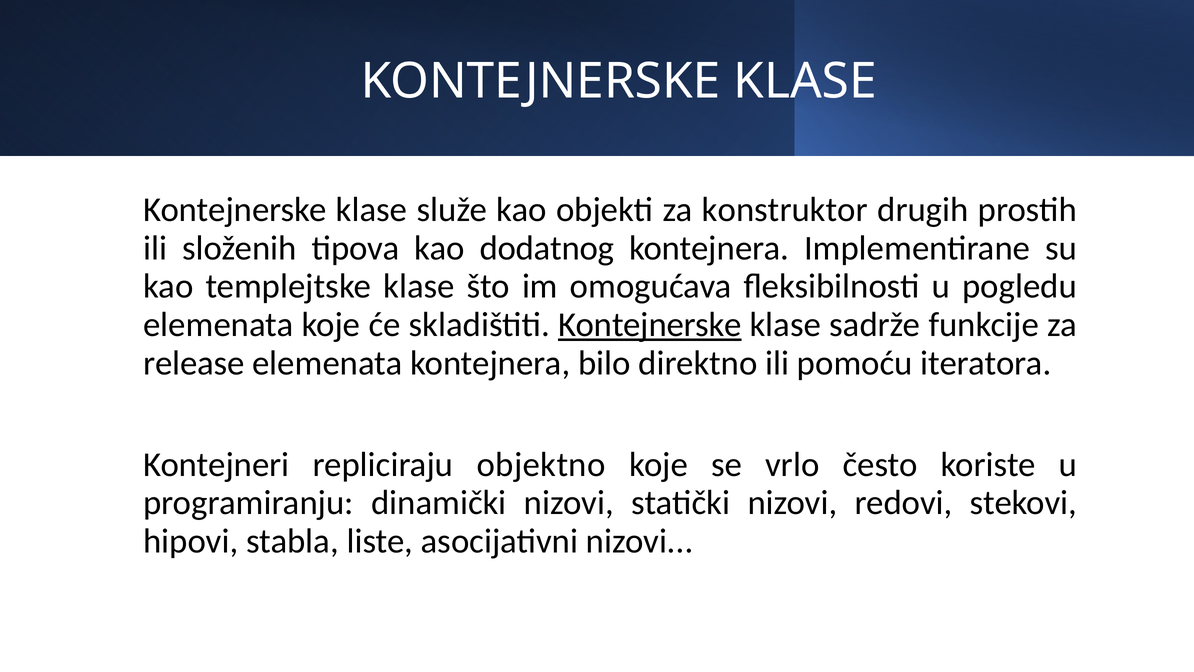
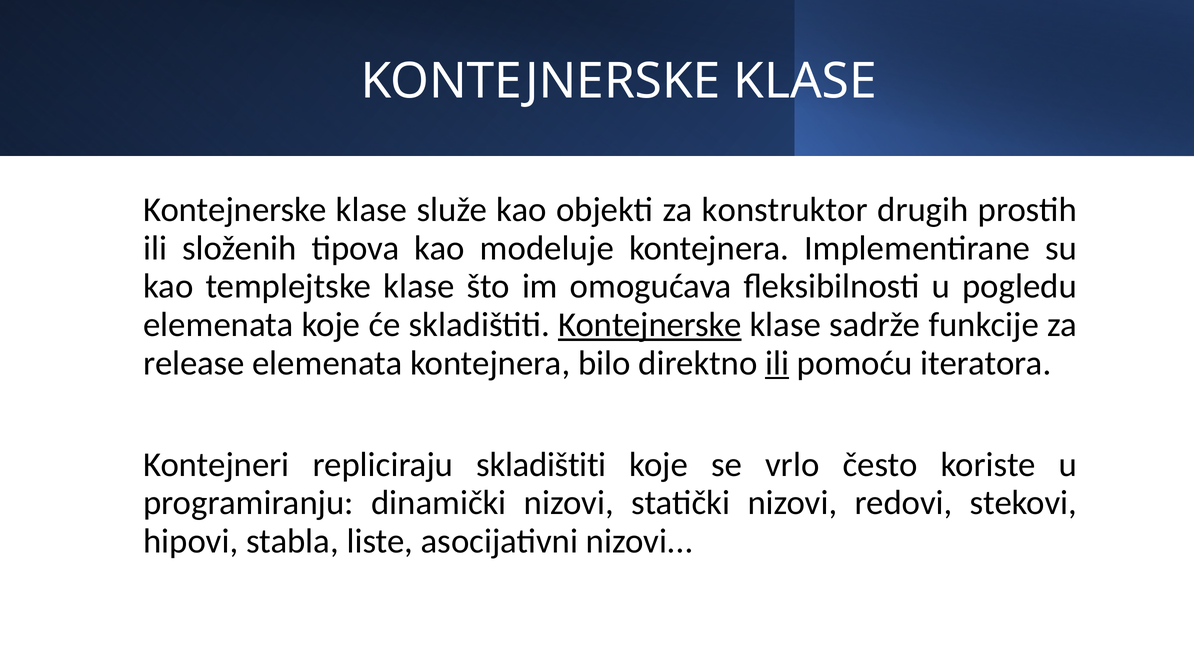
dodatnog: dodatnog -> modeluje
ili at (777, 363) underline: none -> present
repliciraju objektno: objektno -> skladištiti
